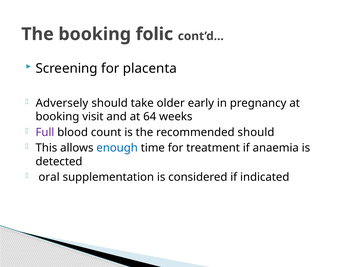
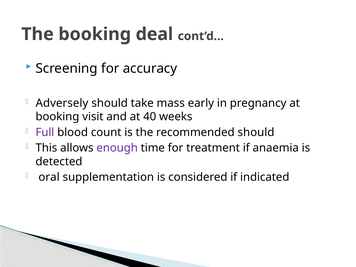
folic: folic -> deal
placenta: placenta -> accuracy
older: older -> mass
64: 64 -> 40
enough colour: blue -> purple
